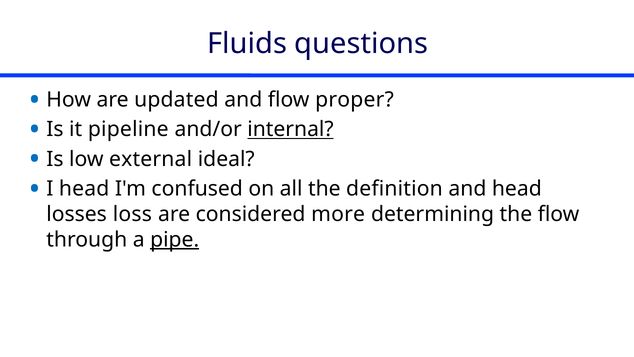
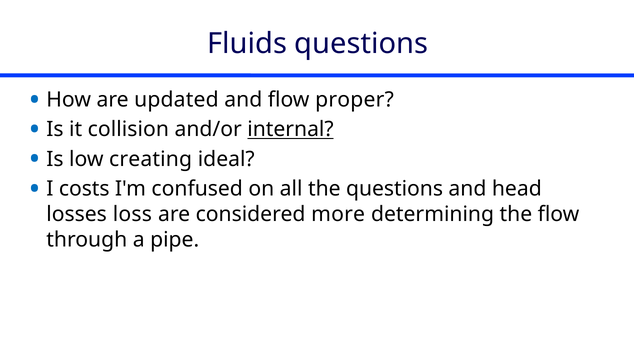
pipeline: pipeline -> collision
external: external -> creating
I head: head -> costs
the definition: definition -> questions
pipe underline: present -> none
